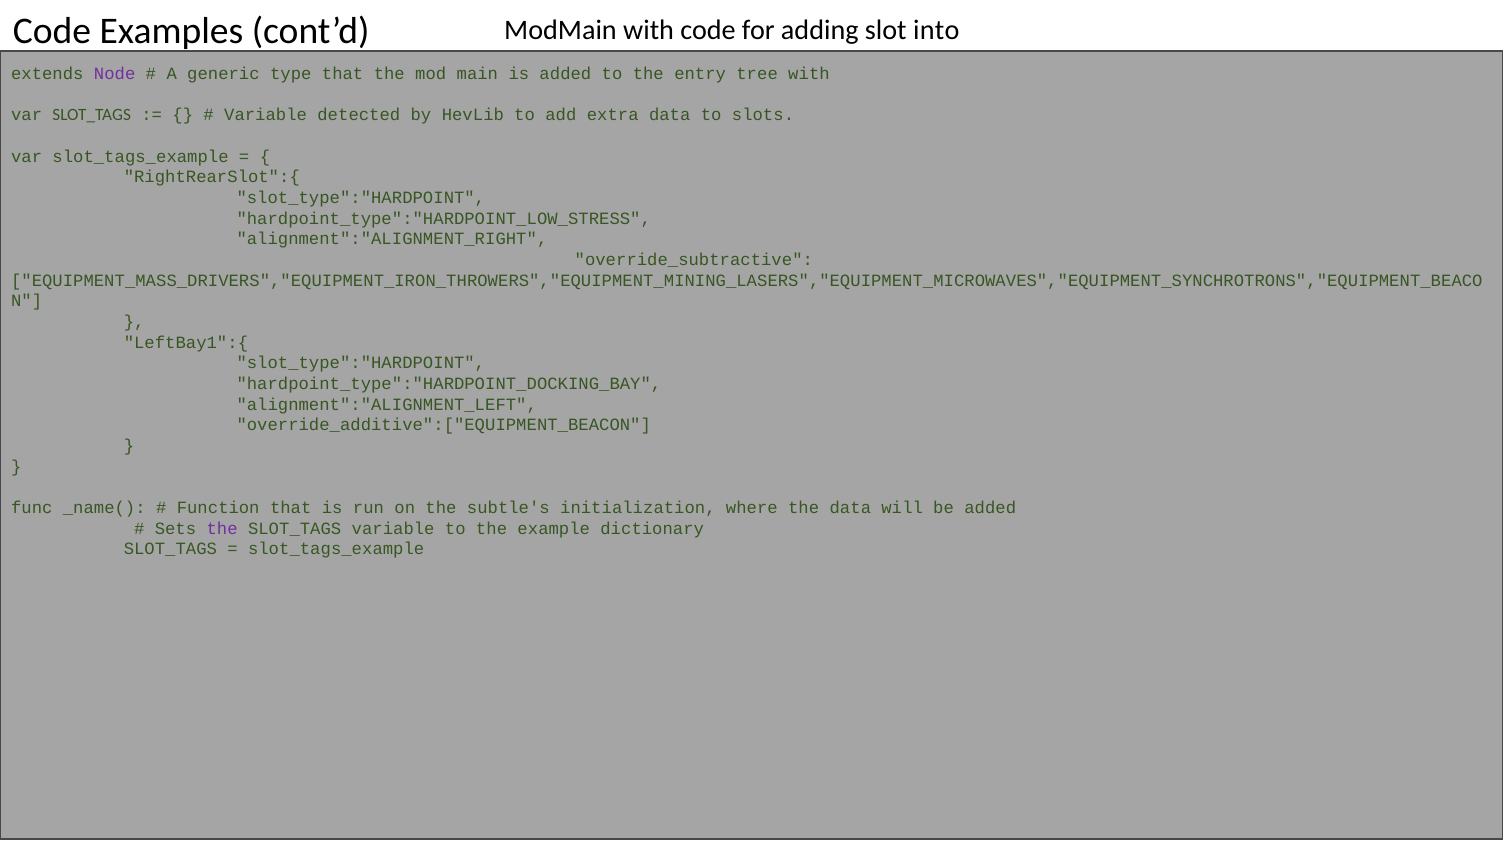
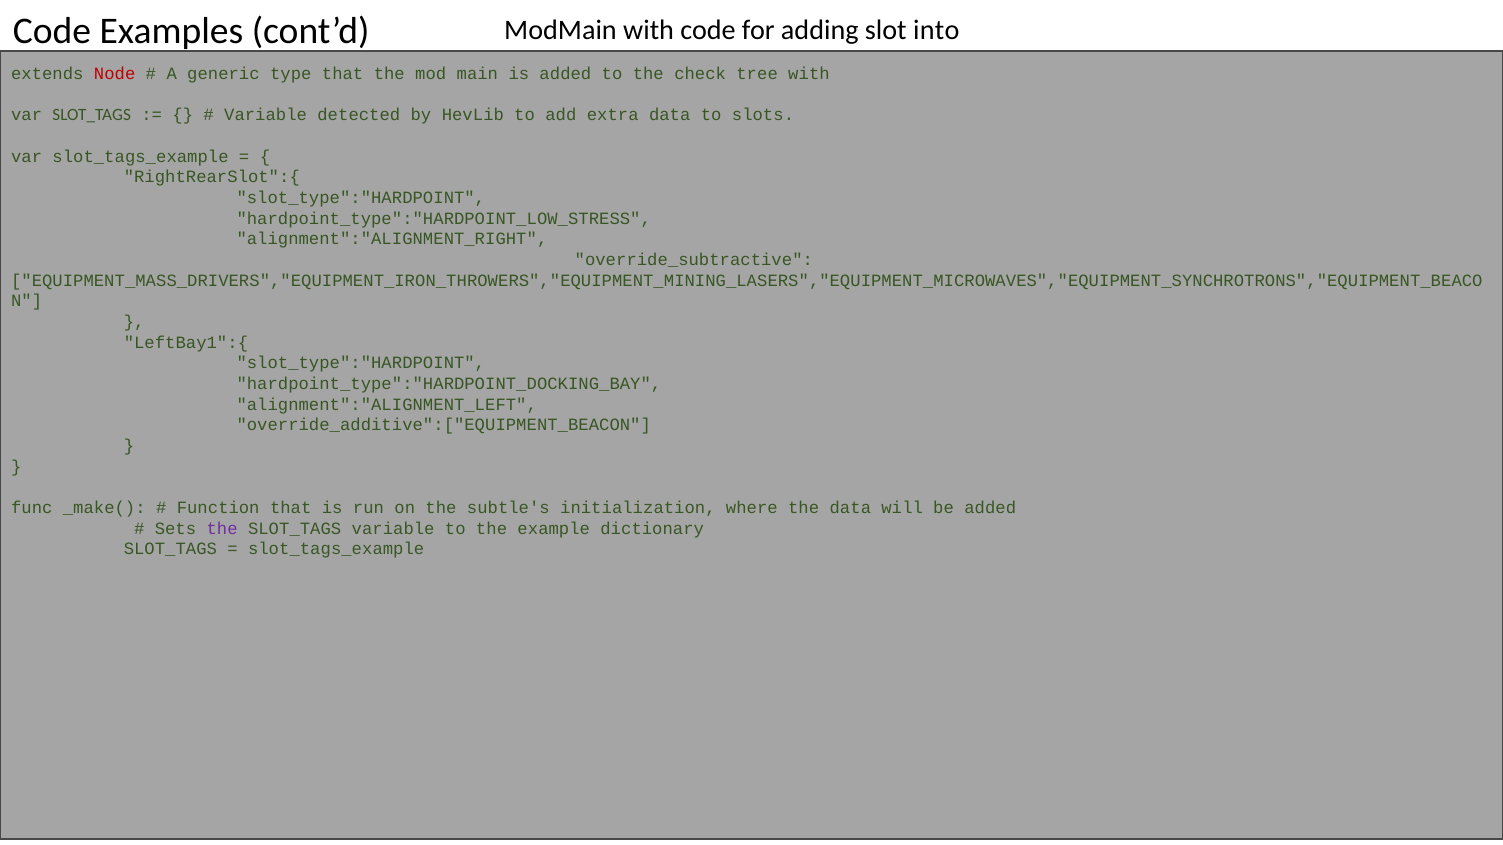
Node colour: purple -> red
entry: entry -> check
_name(: _name( -> _make(
